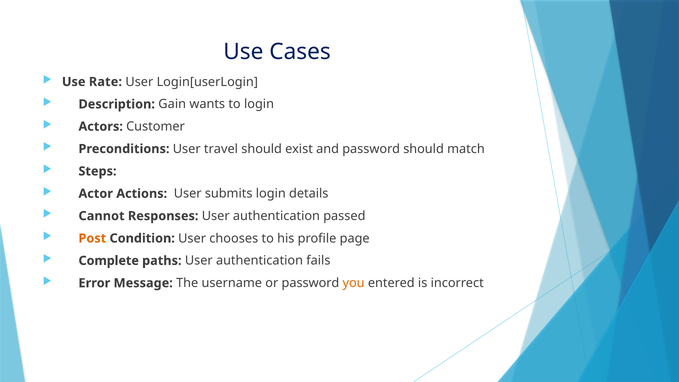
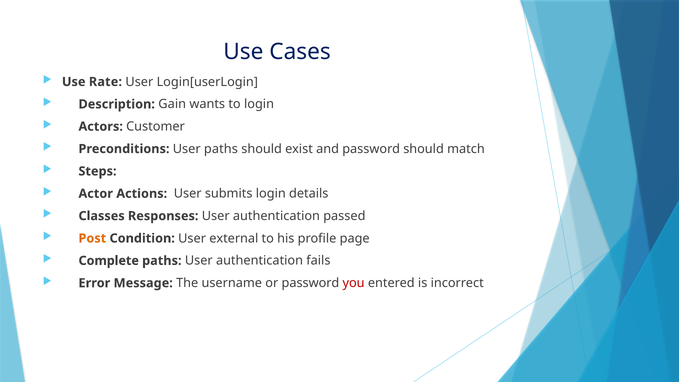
User travel: travel -> paths
Cannot: Cannot -> Classes
chooses: chooses -> external
you colour: orange -> red
